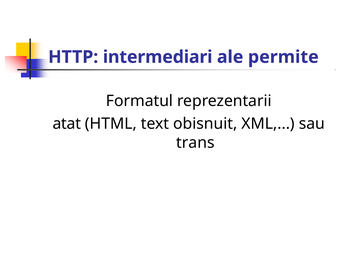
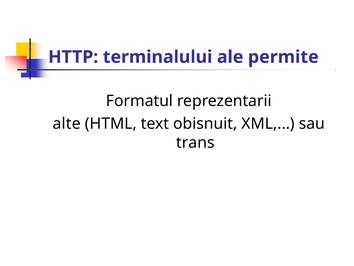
intermediari: intermediari -> terminalului
atat: atat -> alte
